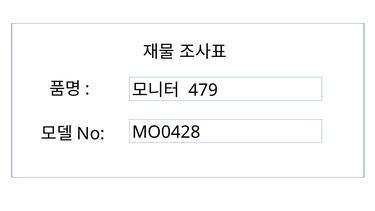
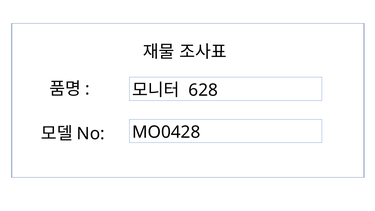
479: 479 -> 628
